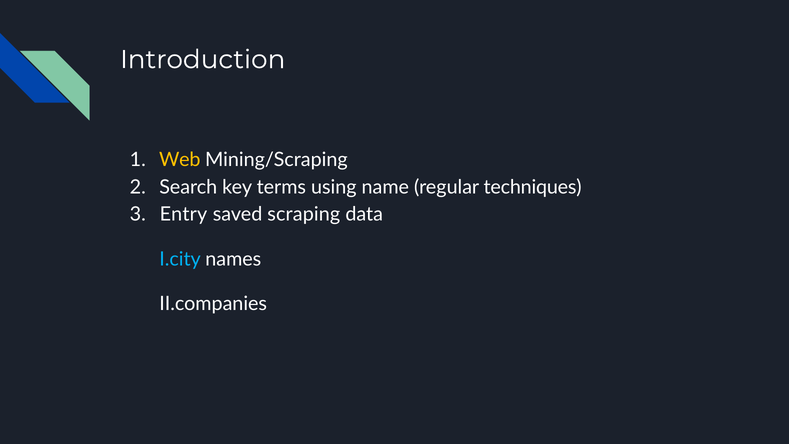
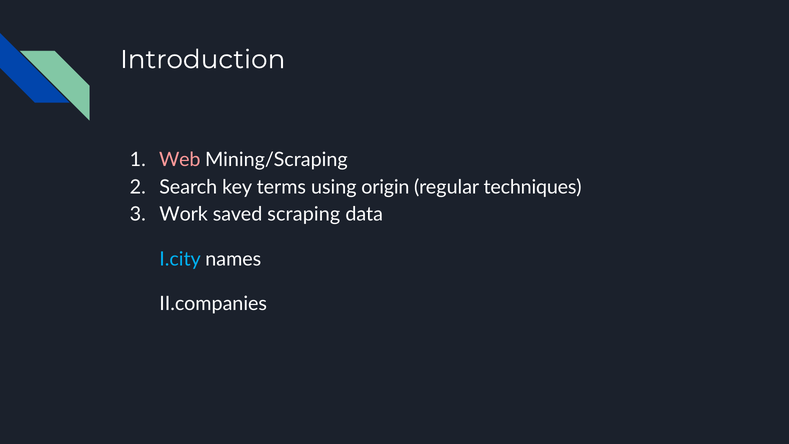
Web colour: yellow -> pink
name: name -> origin
Entry: Entry -> Work
